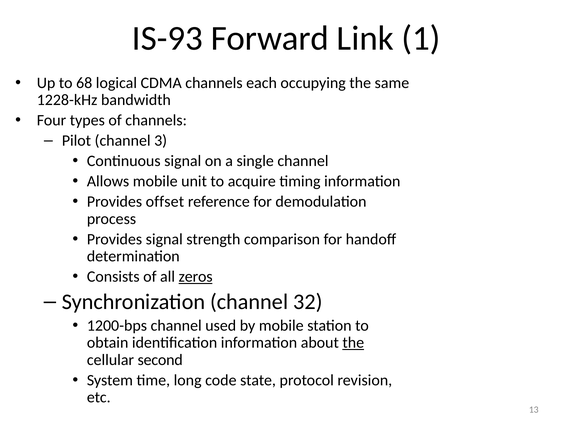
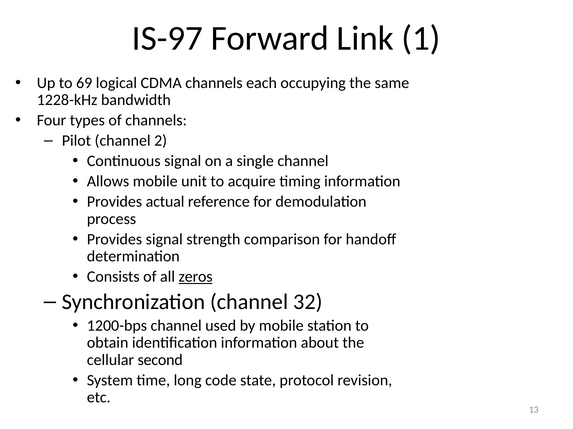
IS-93: IS-93 -> IS-97
68: 68 -> 69
3: 3 -> 2
offset: offset -> actual
the at (353, 343) underline: present -> none
